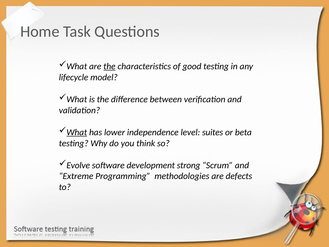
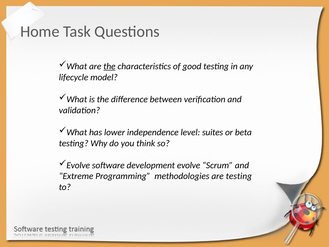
What at (77, 132) underline: present -> none
development strong: strong -> evolve
are defects: defects -> testing
